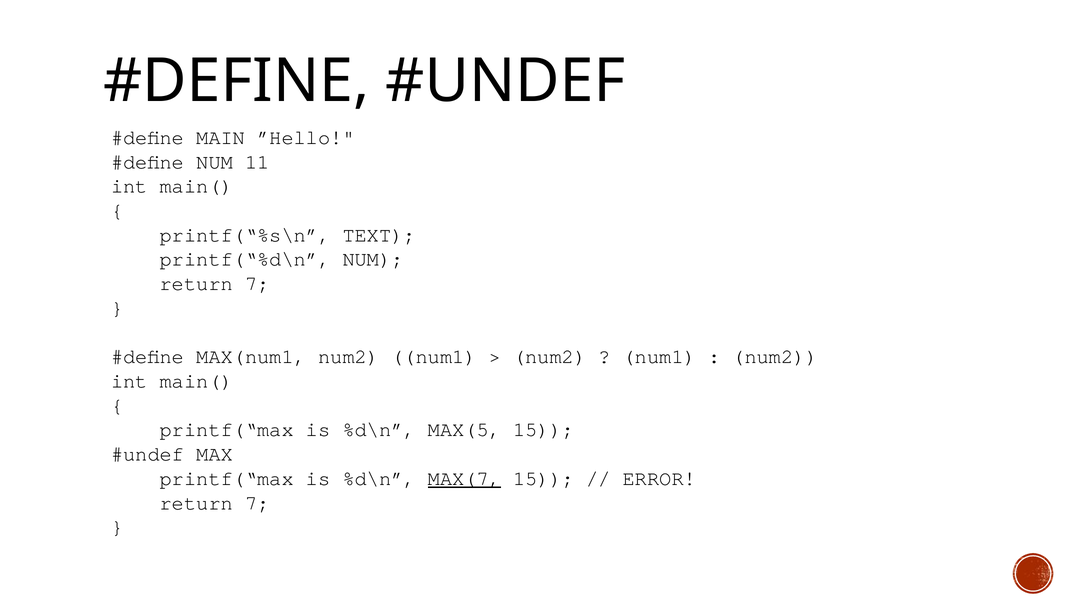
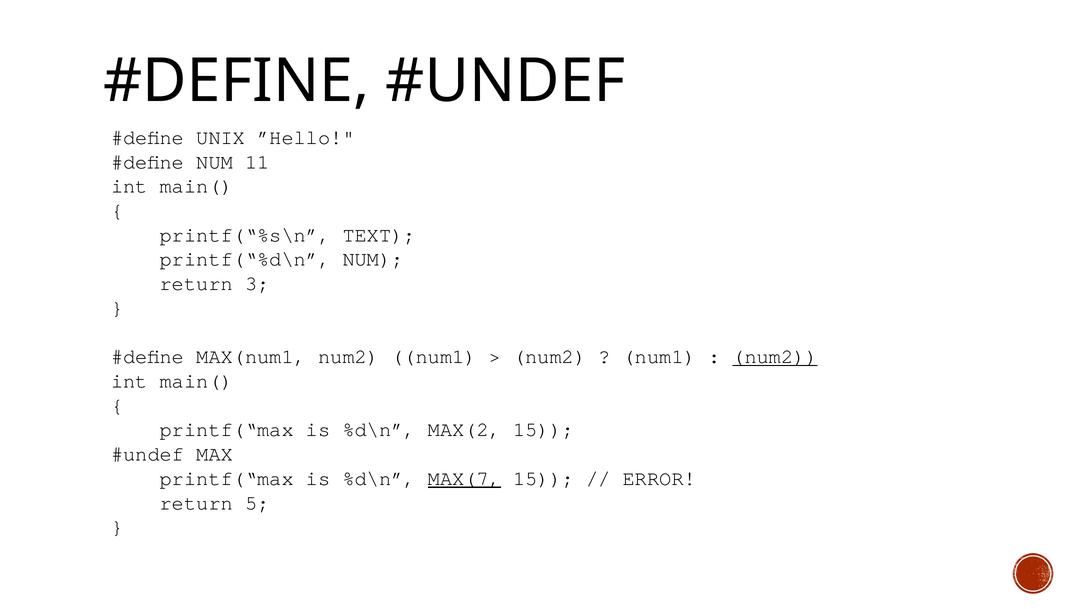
MAIN: MAIN -> UNIX
7 at (257, 284): 7 -> 3
num2 at (775, 357) underline: none -> present
MAX(5: MAX(5 -> MAX(2
7 at (257, 503): 7 -> 5
